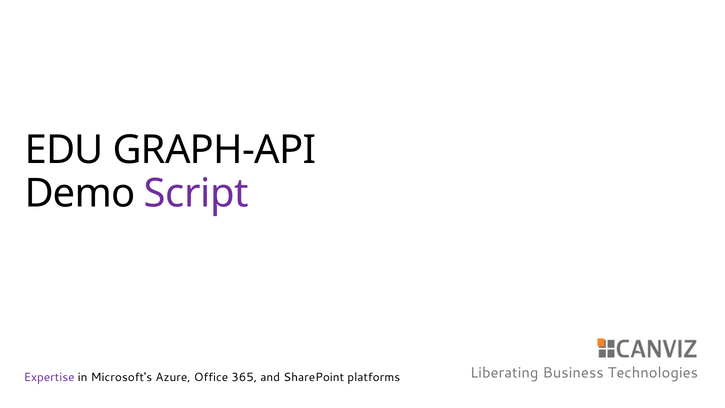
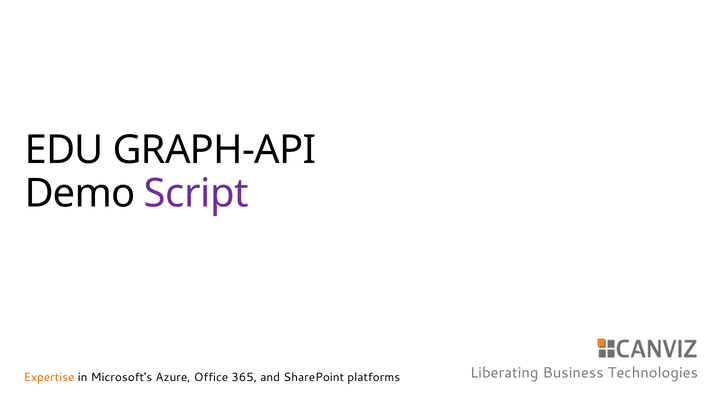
Expertise colour: purple -> orange
